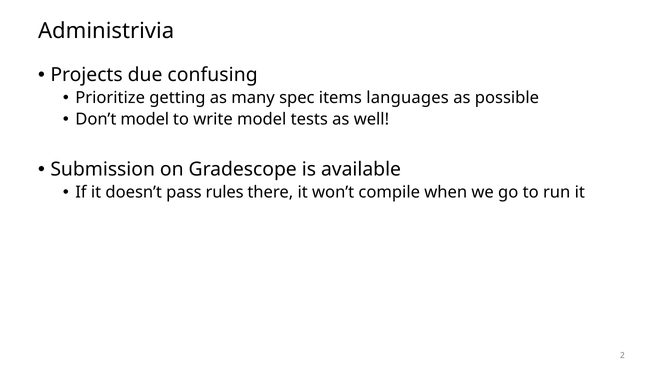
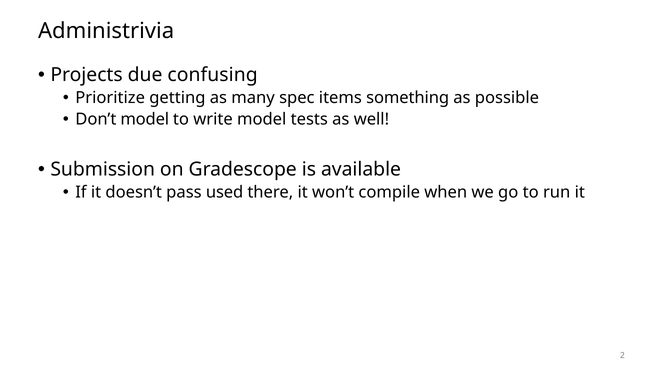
languages: languages -> something
rules: rules -> used
